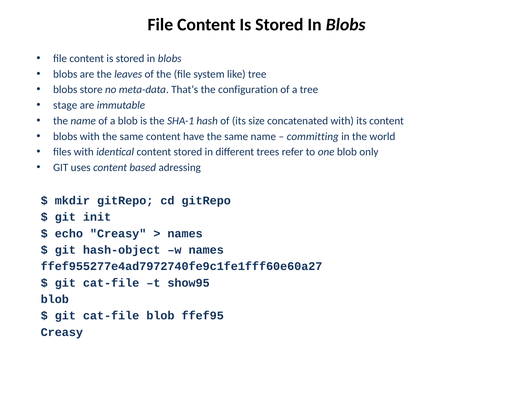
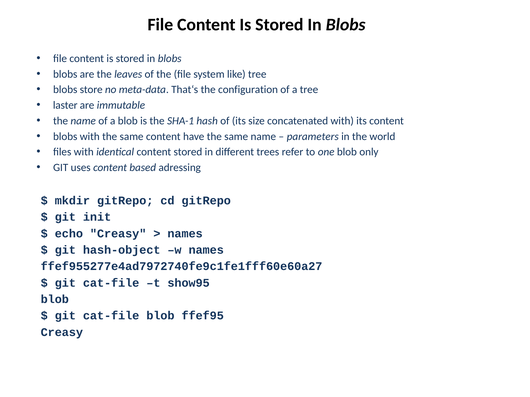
stage: stage -> laster
committing: committing -> parameters
